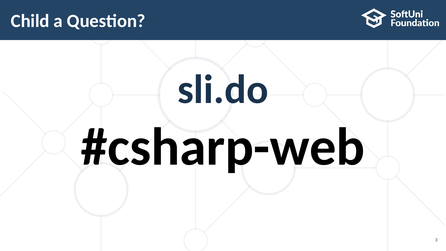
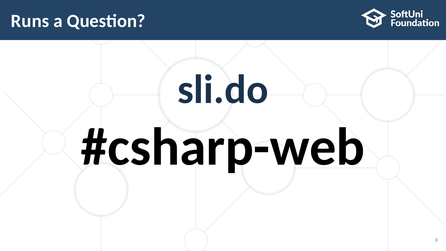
Child: Child -> Runs
